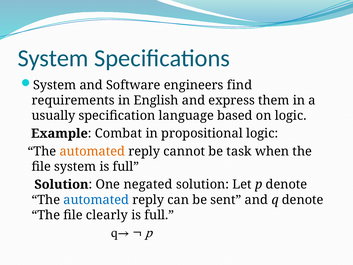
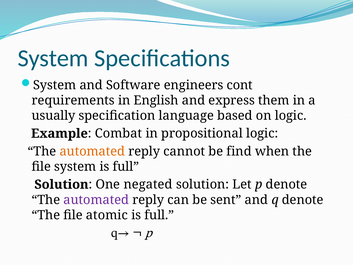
find: find -> cont
task: task -> find
automated at (96, 200) colour: blue -> purple
clearly: clearly -> atomic
